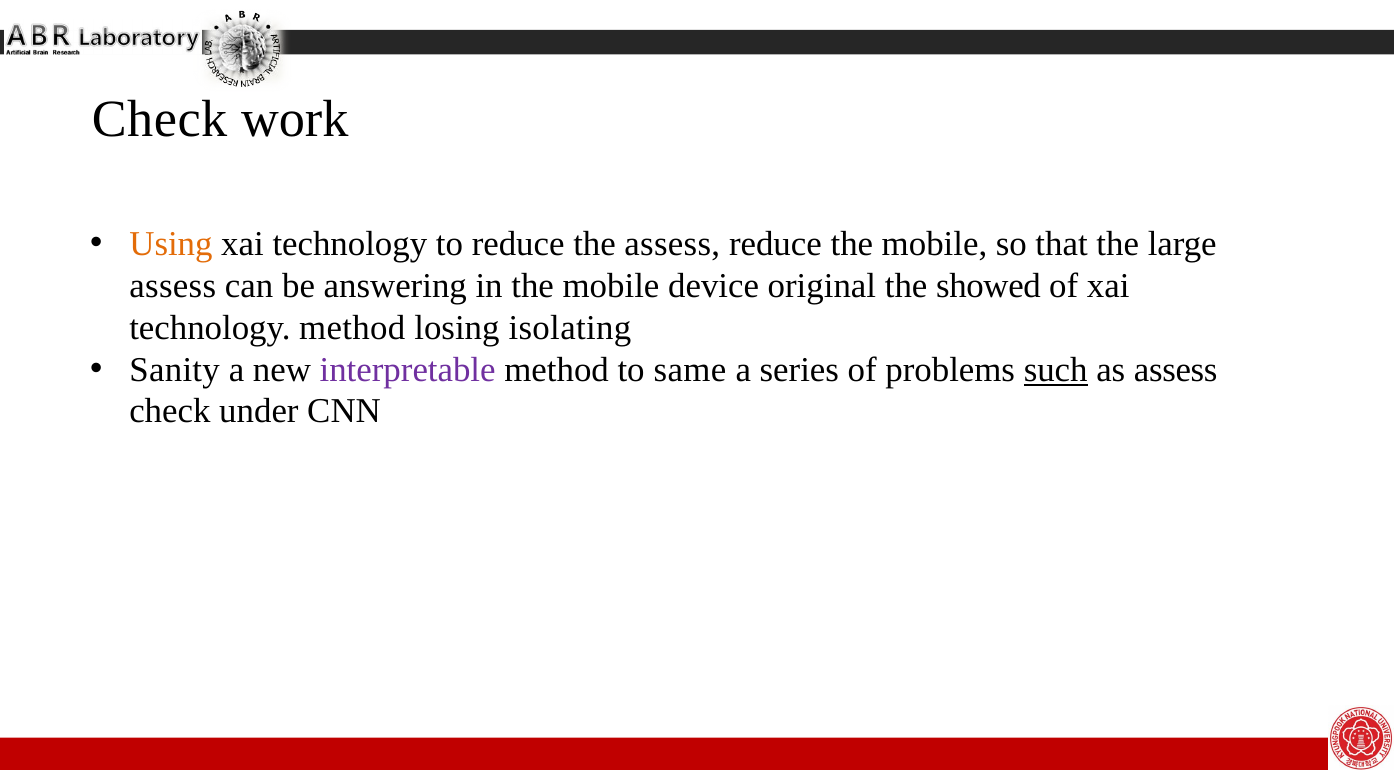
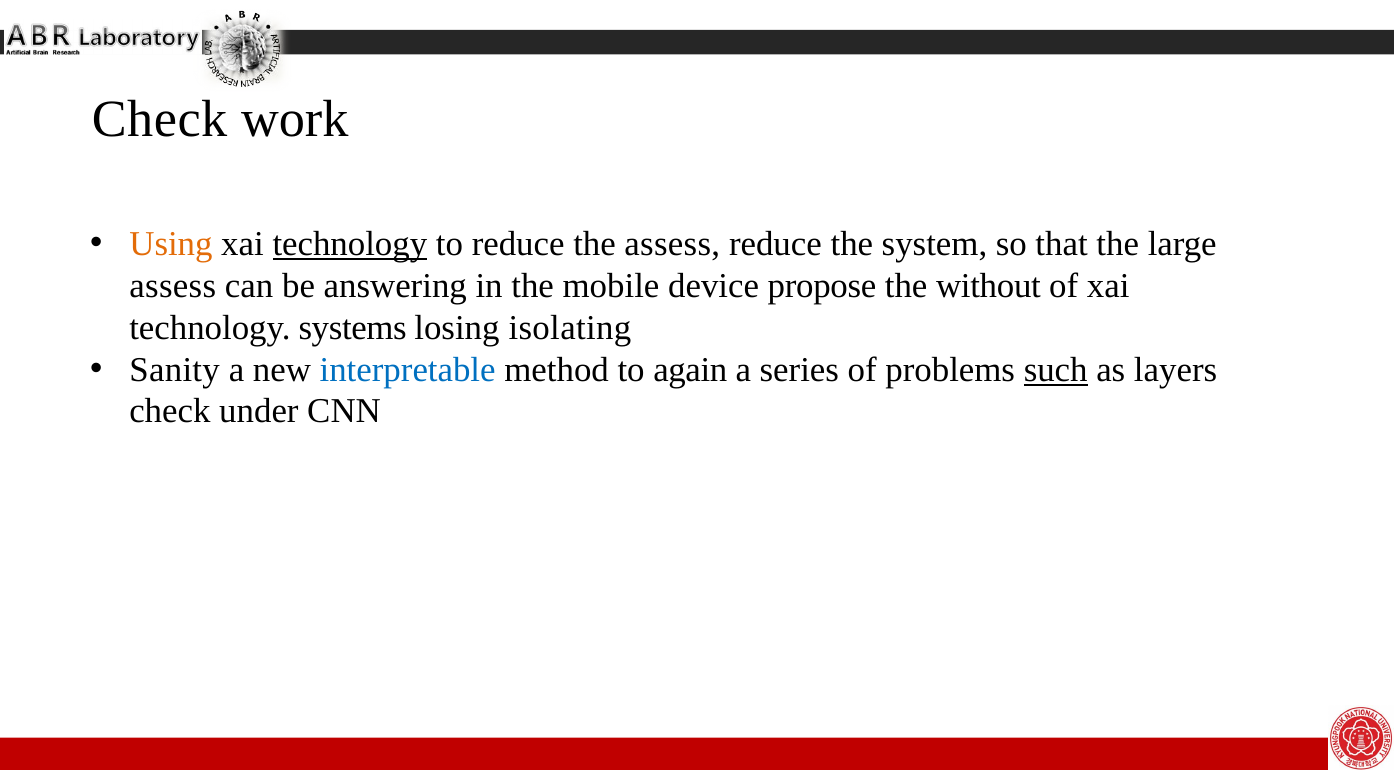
technology at (350, 244) underline: none -> present
reduce the mobile: mobile -> system
original: original -> propose
showed: showed -> without
technology method: method -> systems
interpretable colour: purple -> blue
same: same -> again
as assess: assess -> layers
